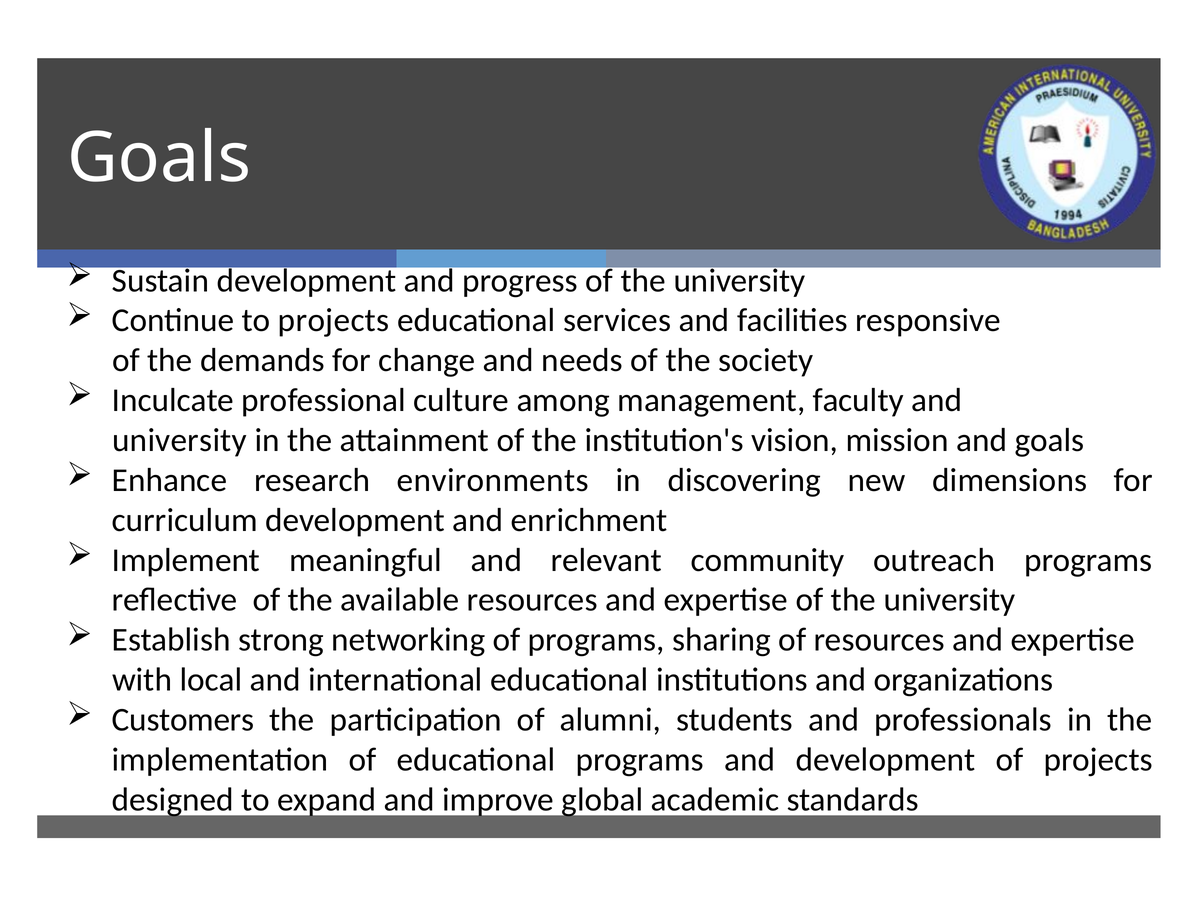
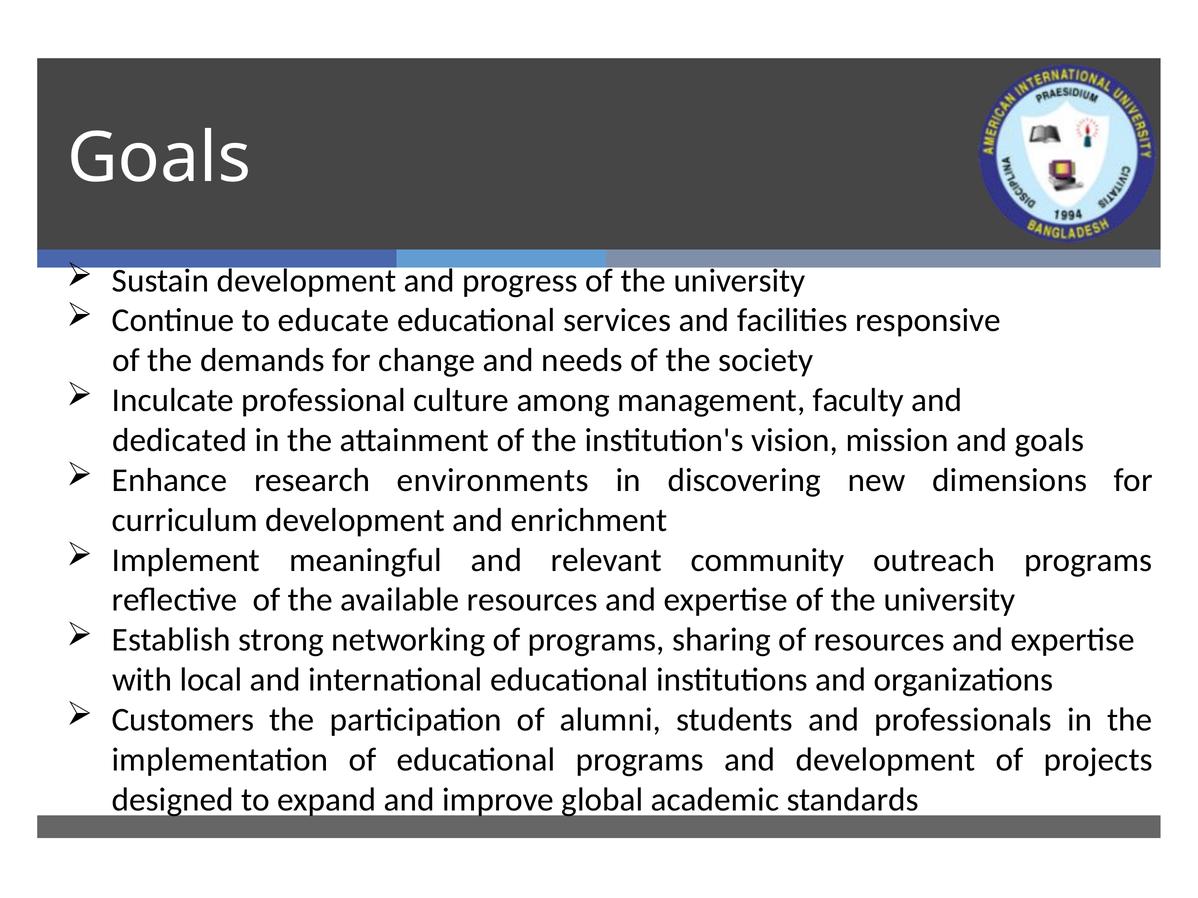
to projects: projects -> educate
university at (179, 441): university -> dedicated
